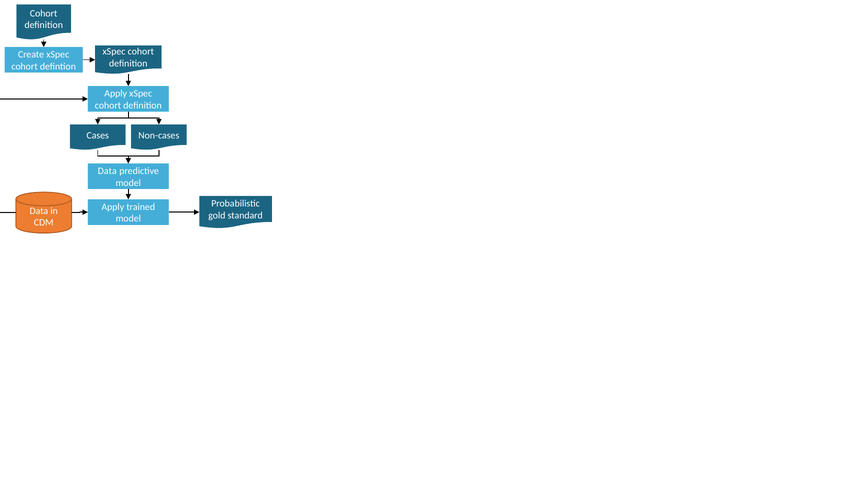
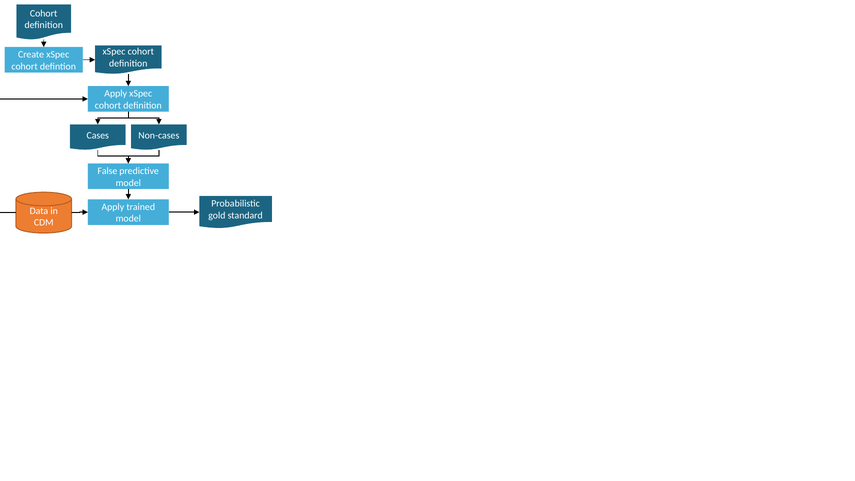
Data at (107, 171): Data -> False
